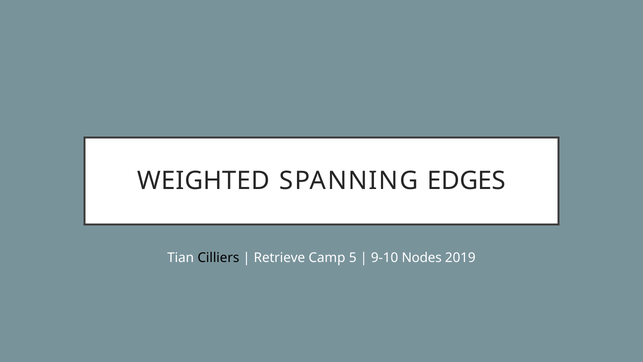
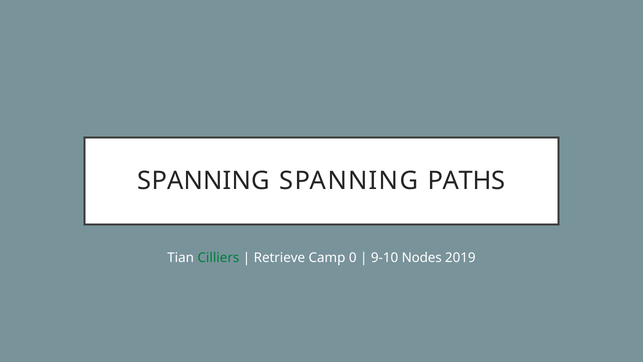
WEIGHTED at (204, 181): WEIGHTED -> SPANNING
EDGES: EDGES -> PATHS
Cilliers colour: black -> green
5: 5 -> 0
